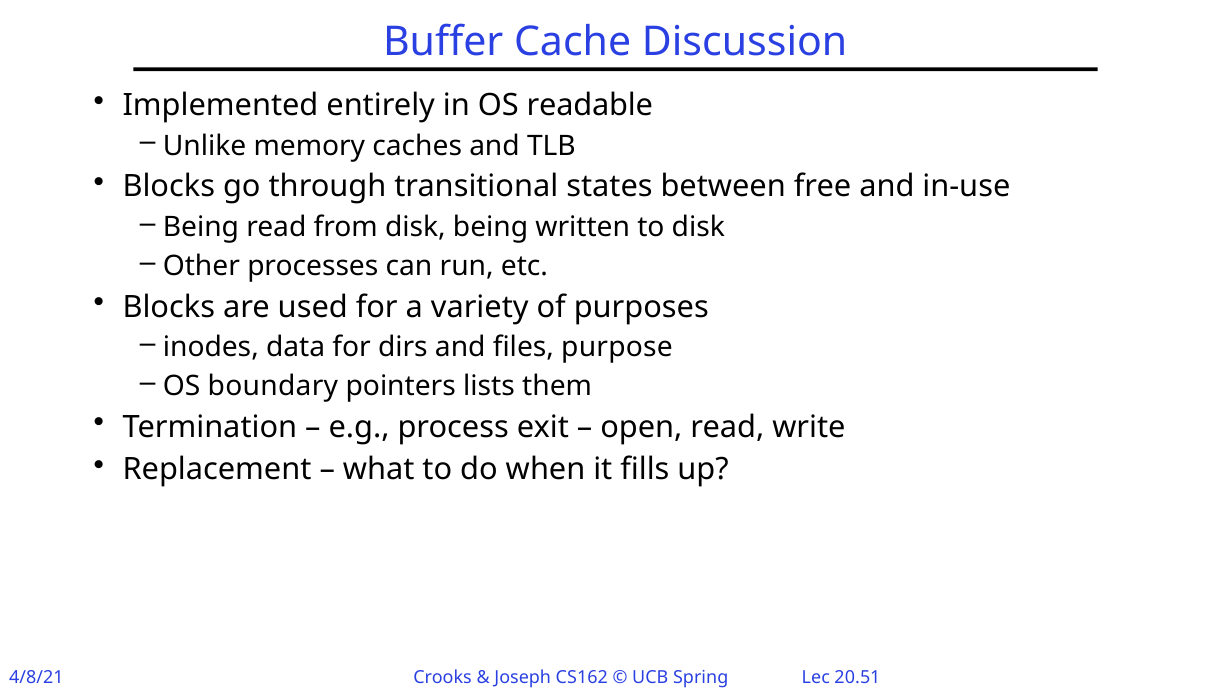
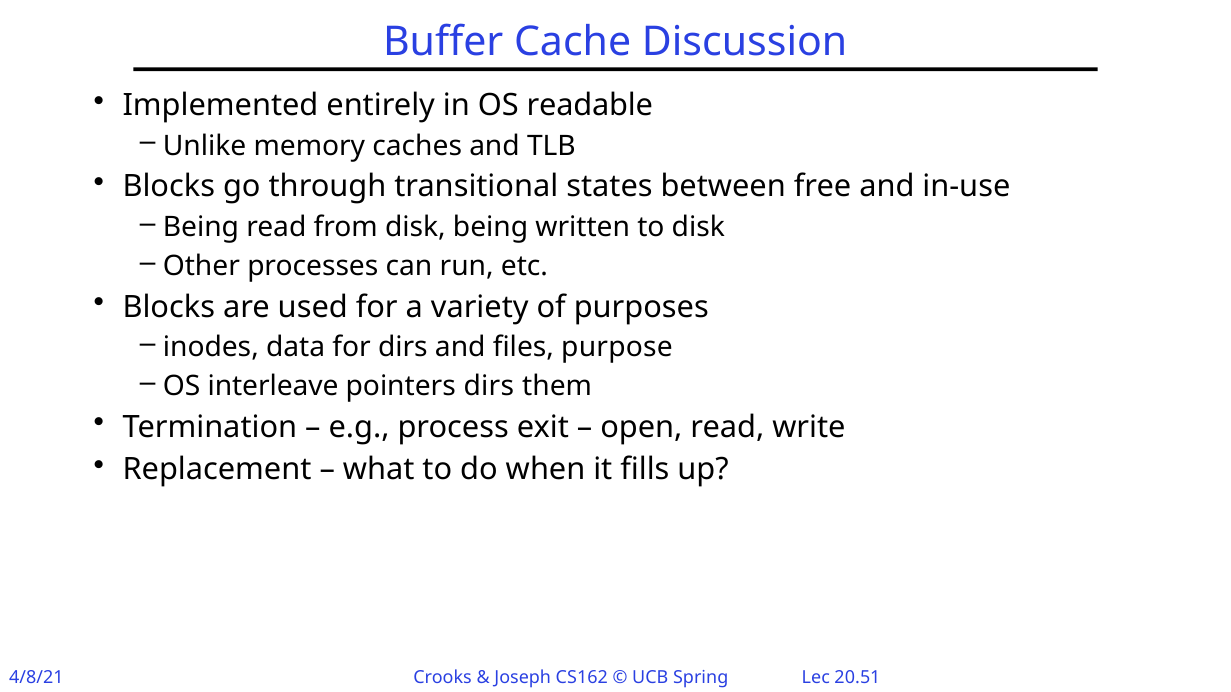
boundary: boundary -> interleave
pointers lists: lists -> dirs
